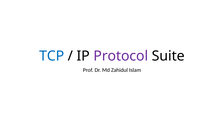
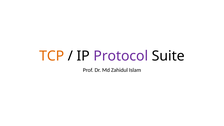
TCP colour: blue -> orange
